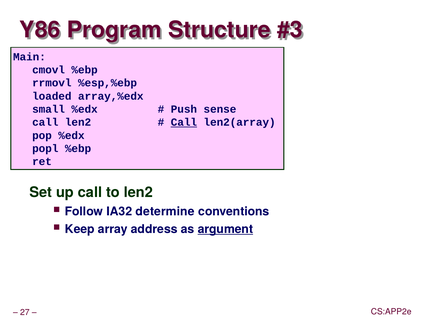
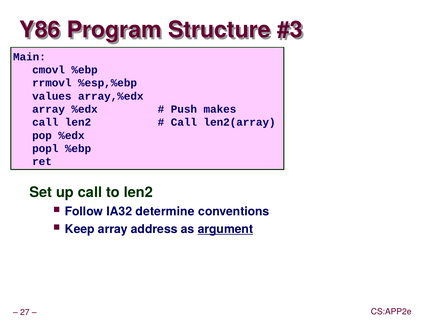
loaded: loaded -> values
small at (49, 109): small -> array
sense: sense -> makes
Call at (184, 122) underline: present -> none
